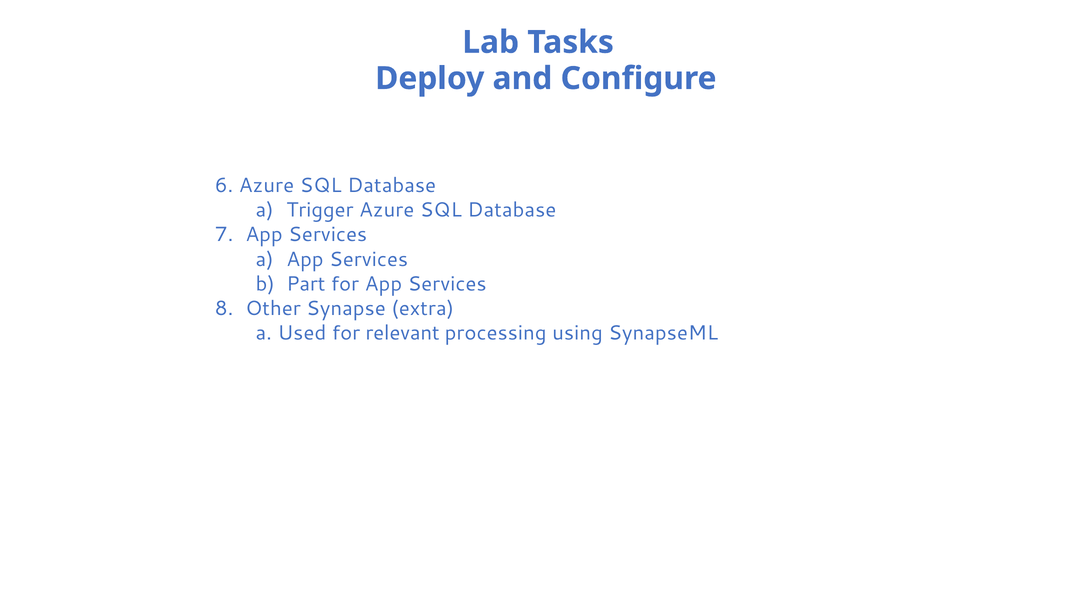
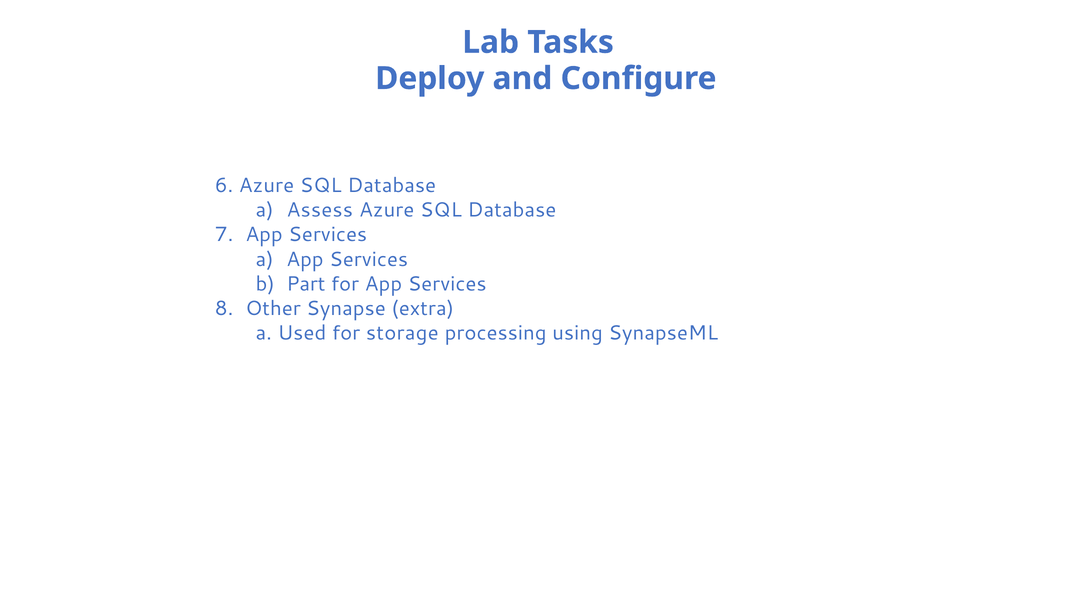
Trigger: Trigger -> Assess
relevant: relevant -> storage
